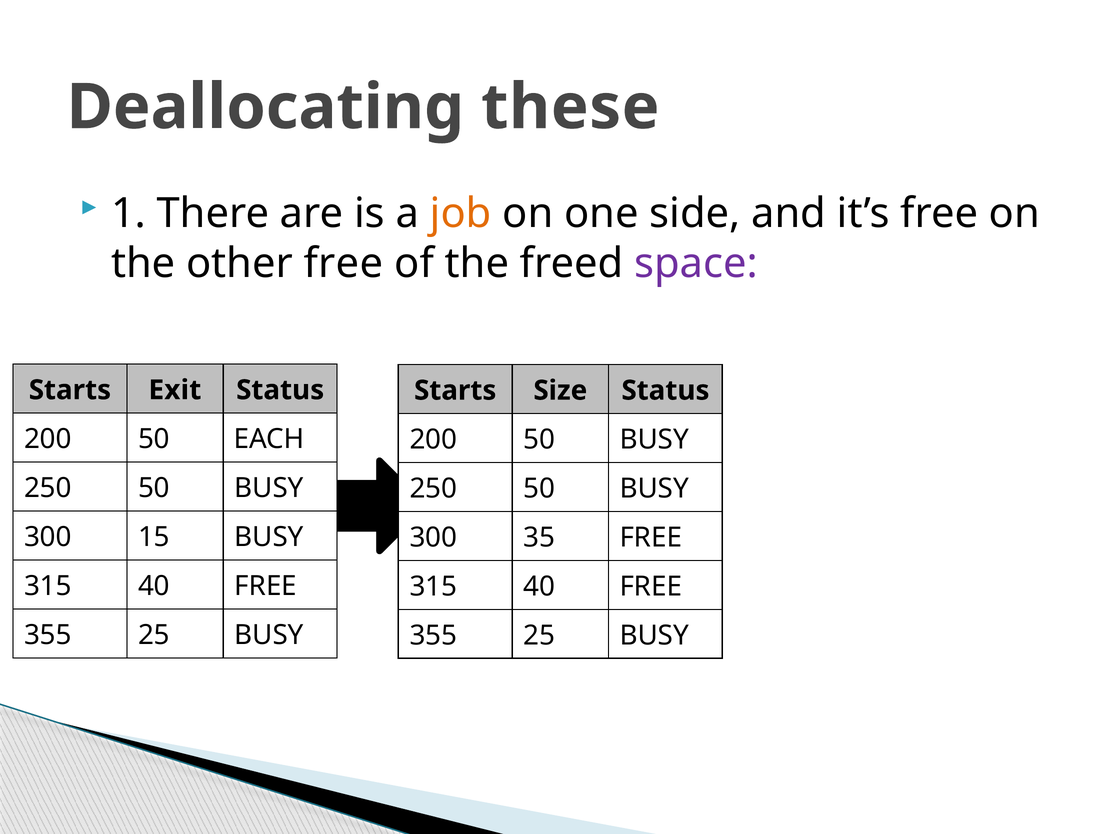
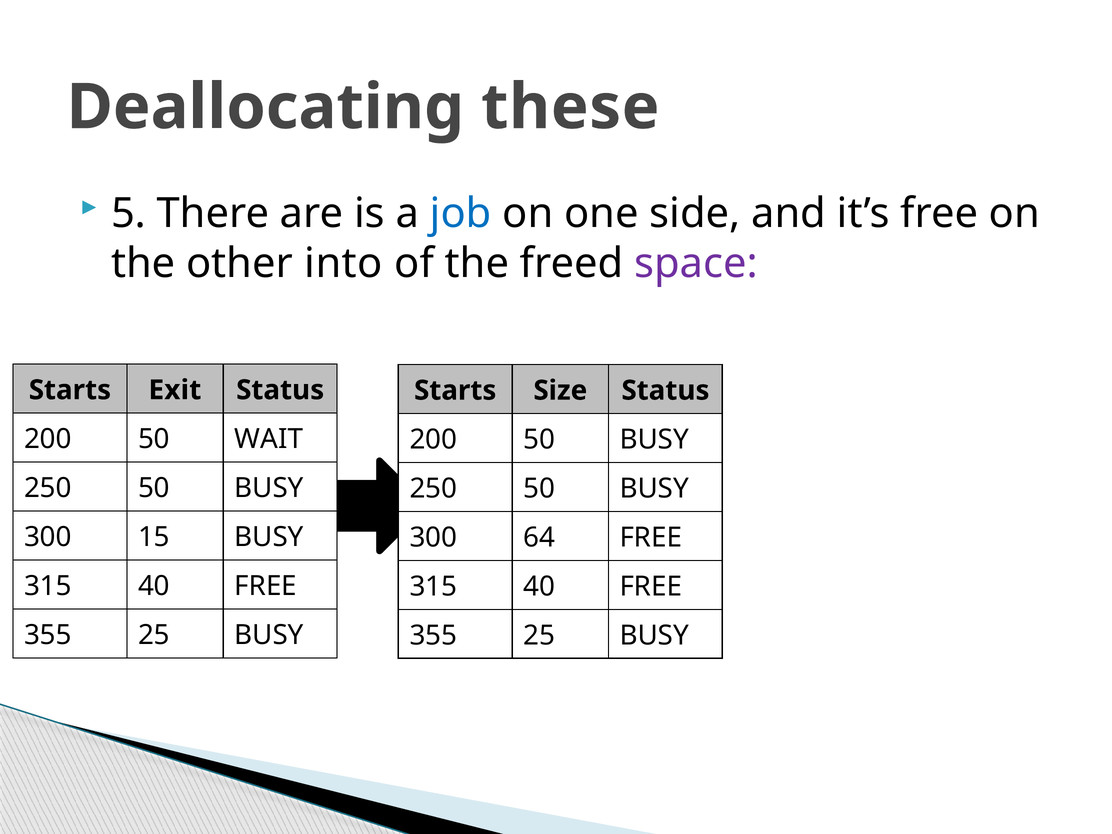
1: 1 -> 5
job colour: orange -> blue
other free: free -> into
EACH: EACH -> WAIT
35: 35 -> 64
